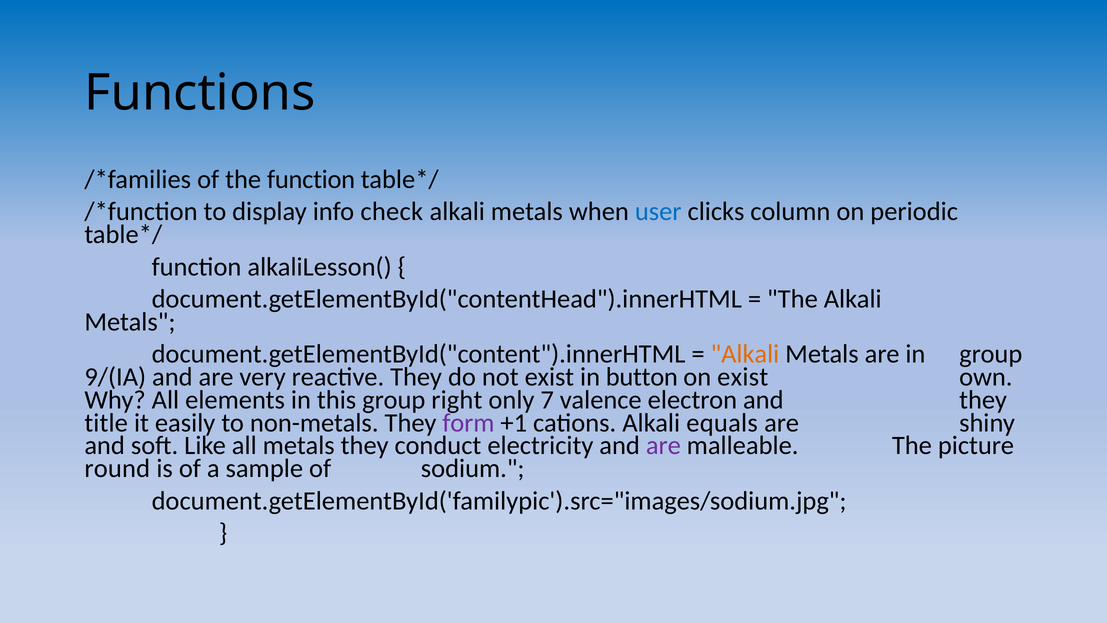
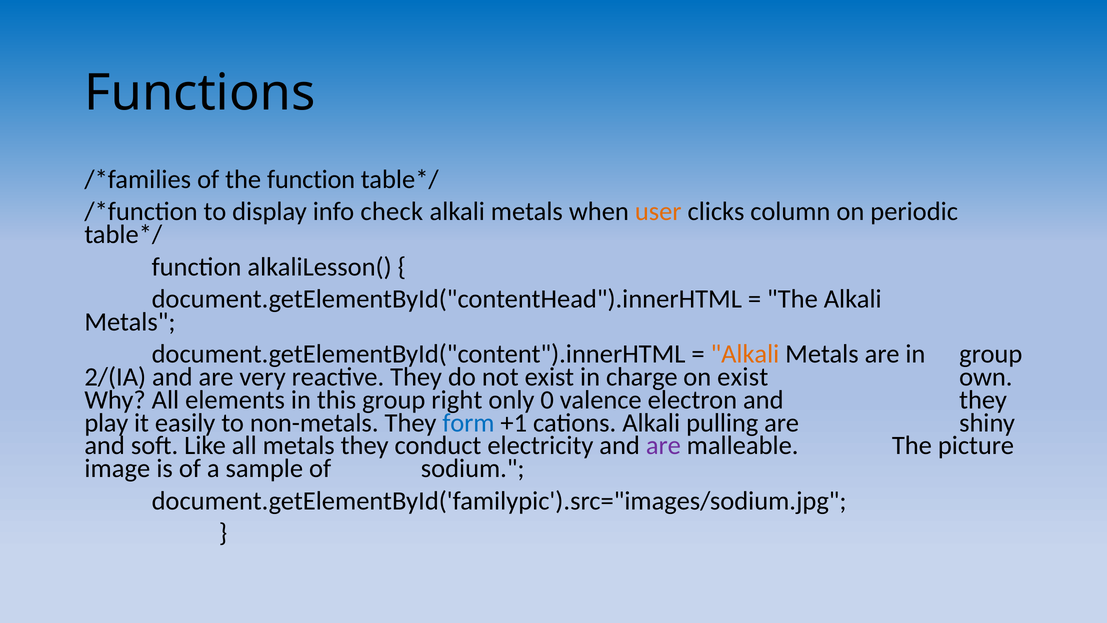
user colour: blue -> orange
9/(IA: 9/(IA -> 2/(IA
button: button -> charge
7: 7 -> 0
title: title -> play
form colour: purple -> blue
equals: equals -> pulling
round: round -> image
